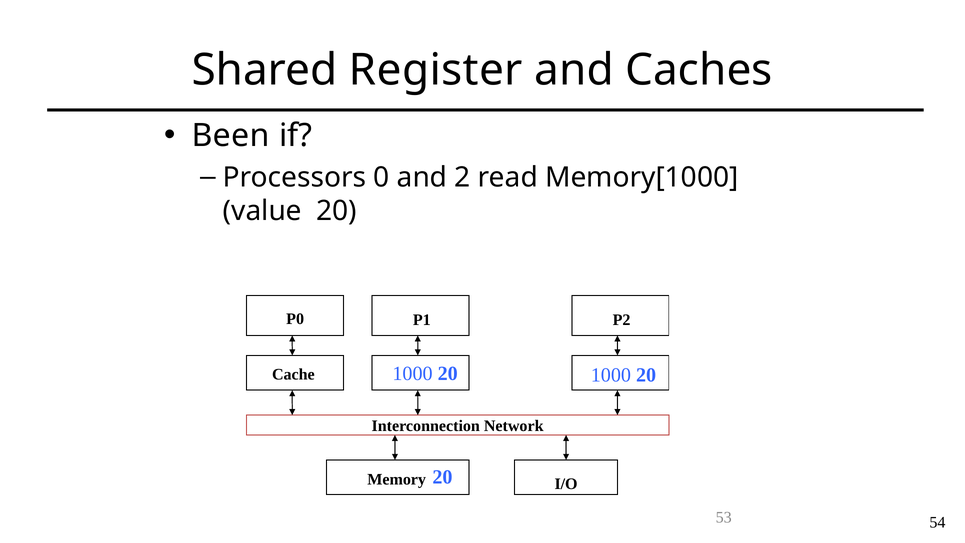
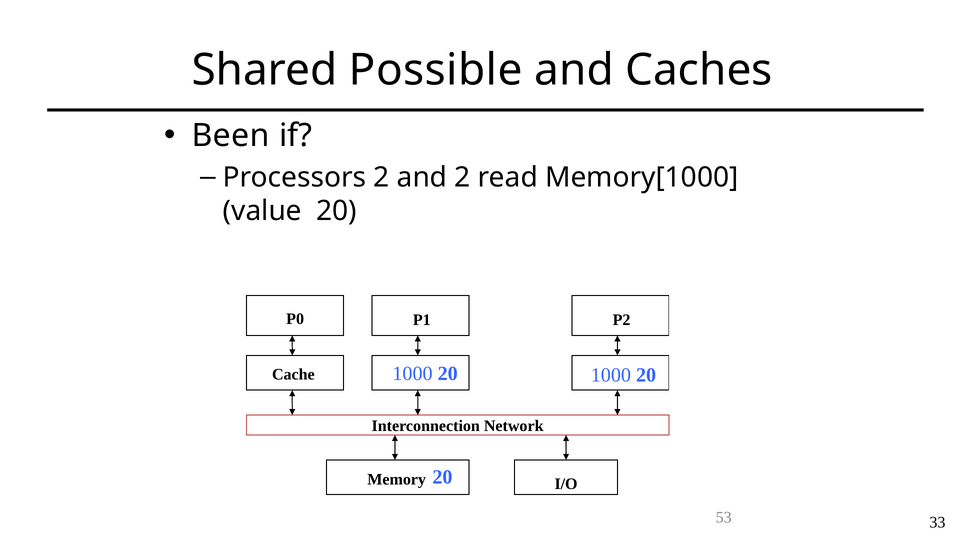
Register: Register -> Possible
Processors 0: 0 -> 2
54: 54 -> 33
